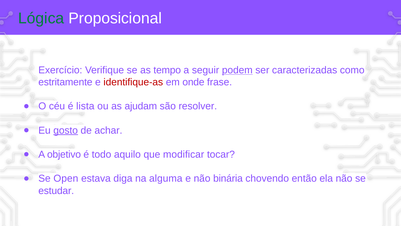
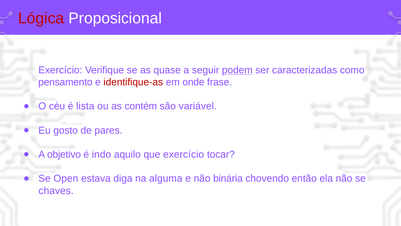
Lógica colour: green -> red
tempo: tempo -> quase
estritamente: estritamente -> pensamento
ajudam: ajudam -> contém
resolver: resolver -> variável
gosto underline: present -> none
achar: achar -> pares
todo: todo -> indo
que modificar: modificar -> exercício
estudar: estudar -> chaves
